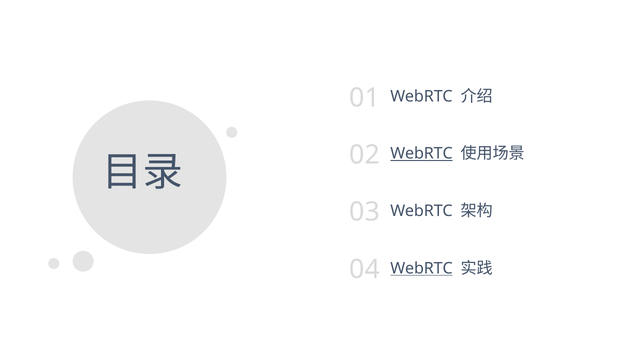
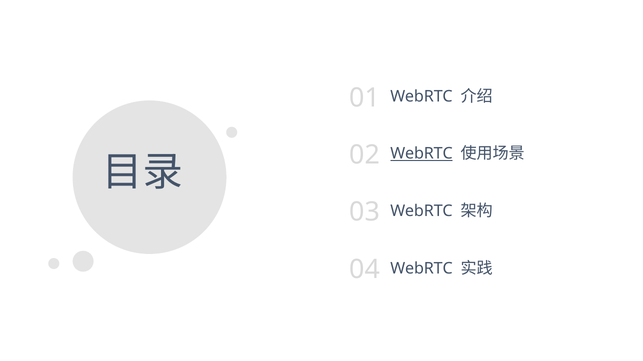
WebRTC at (421, 269) underline: present -> none
